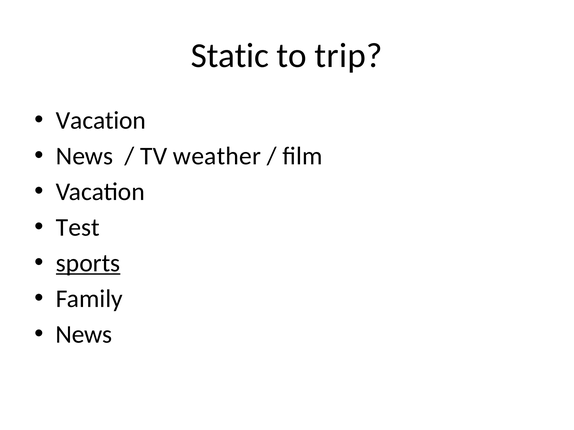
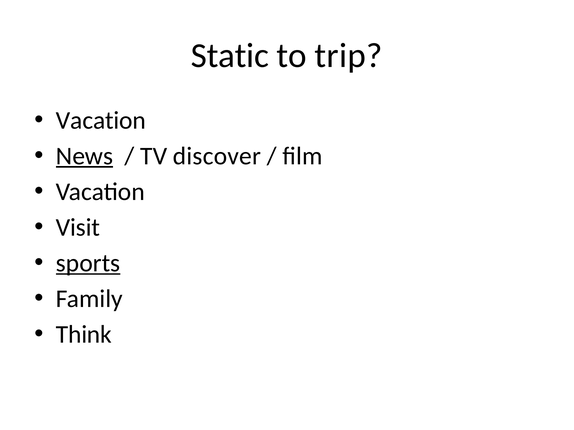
News at (85, 156) underline: none -> present
weather: weather -> discover
Test: Test -> Visit
News at (84, 335): News -> Think
